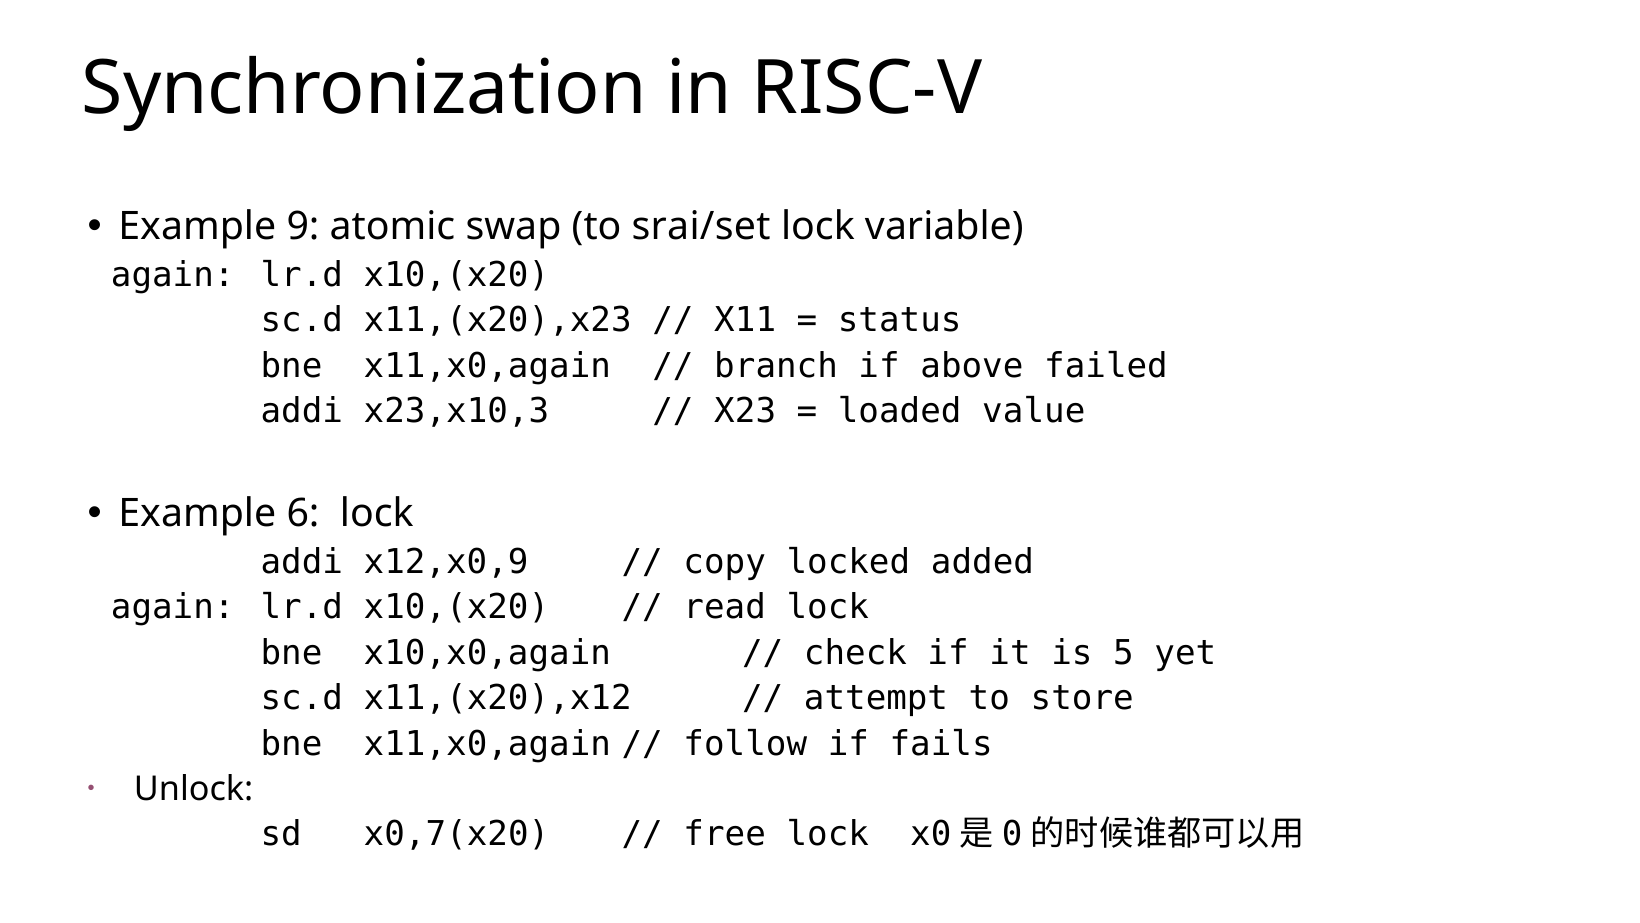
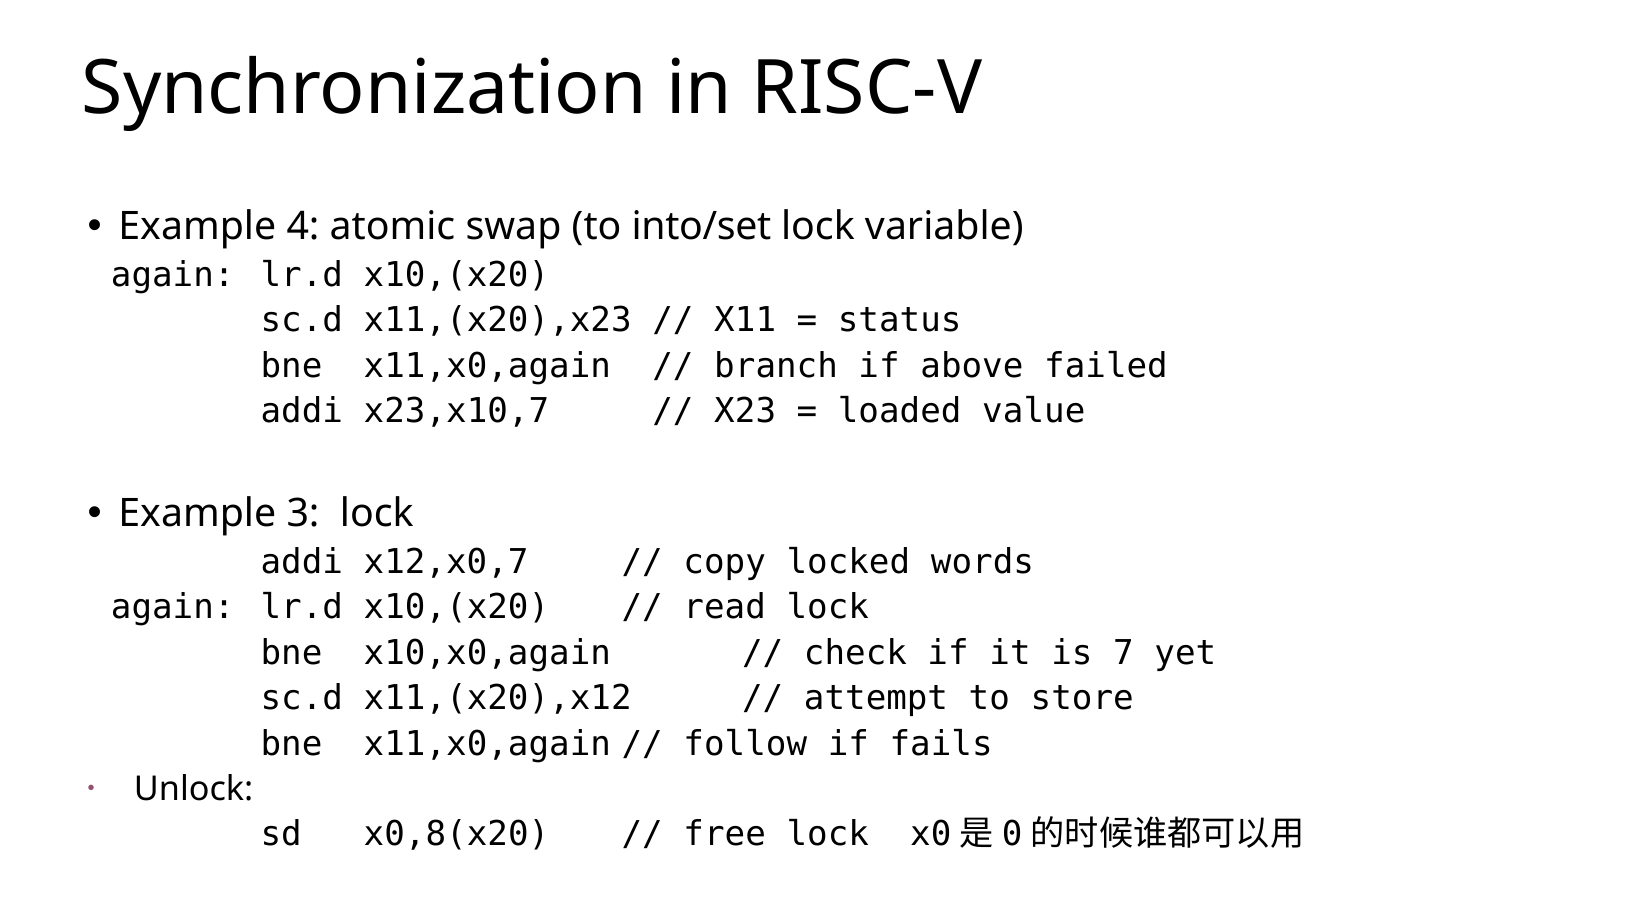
9: 9 -> 4
srai/set: srai/set -> into/set
x23,x10,3: x23,x10,3 -> x23,x10,7
6: 6 -> 3
x12,x0,9: x12,x0,9 -> x12,x0,7
added: added -> words
5: 5 -> 7
x0,7(x20: x0,7(x20 -> x0,8(x20
